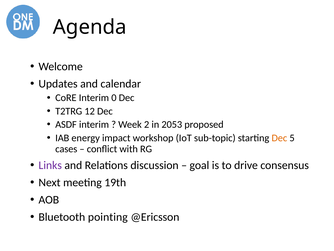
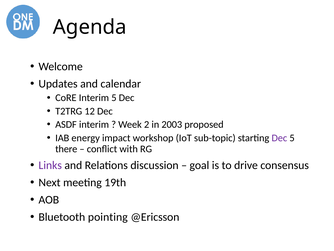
Interim 0: 0 -> 5
2053: 2053 -> 2003
Dec at (279, 138) colour: orange -> purple
cases: cases -> there
